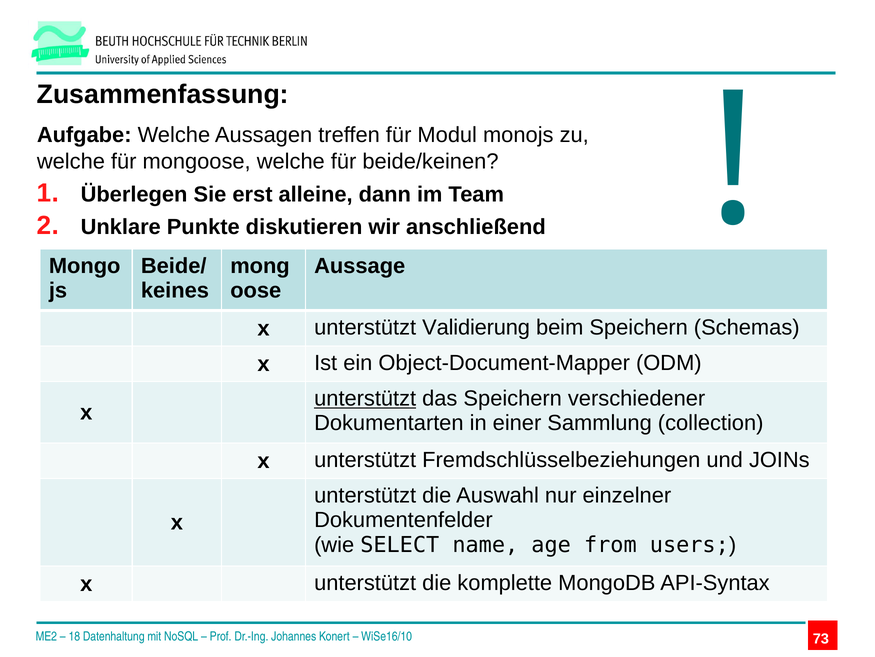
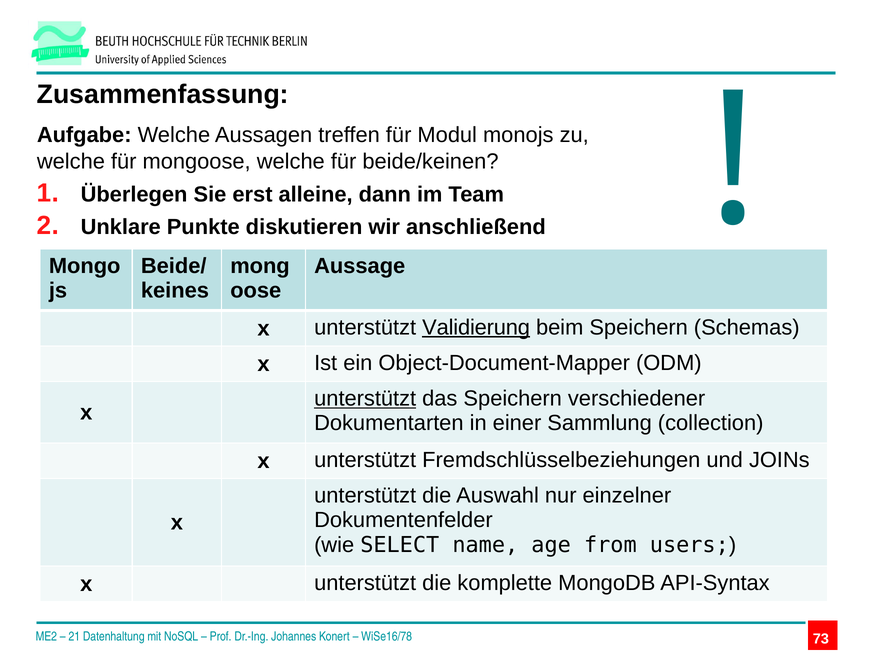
Validierung underline: none -> present
18: 18 -> 21
WiSe16/10: WiSe16/10 -> WiSe16/78
